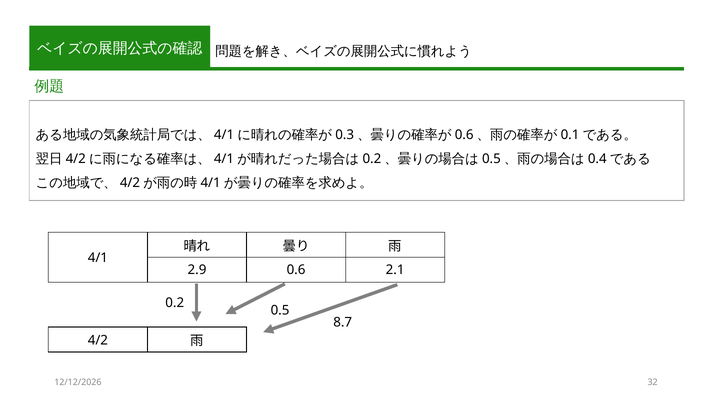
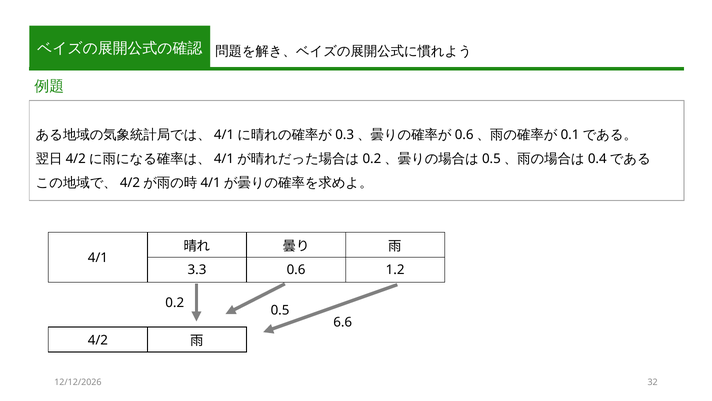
2.9: 2.9 -> 3.3
2.1: 2.1 -> 1.2
8.7: 8.7 -> 6.6
